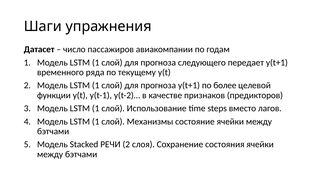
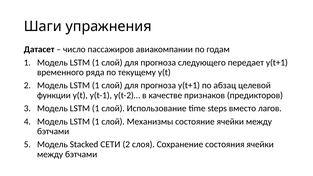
более: более -> абзац
РЕЧИ: РЕЧИ -> СЕТИ
